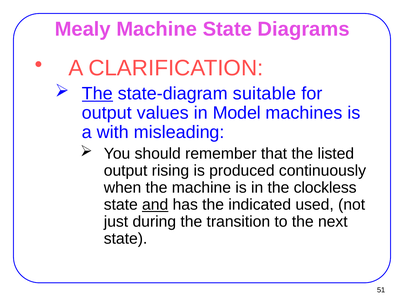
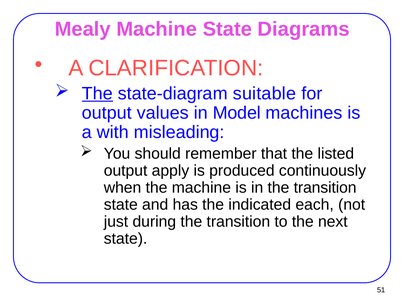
rising: rising -> apply
in the clockless: clockless -> transition
and underline: present -> none
used: used -> each
